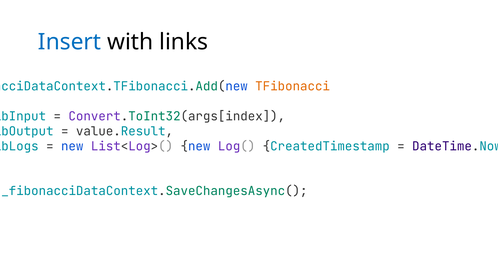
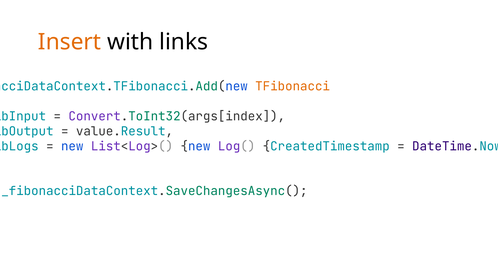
Insert colour: blue -> orange
